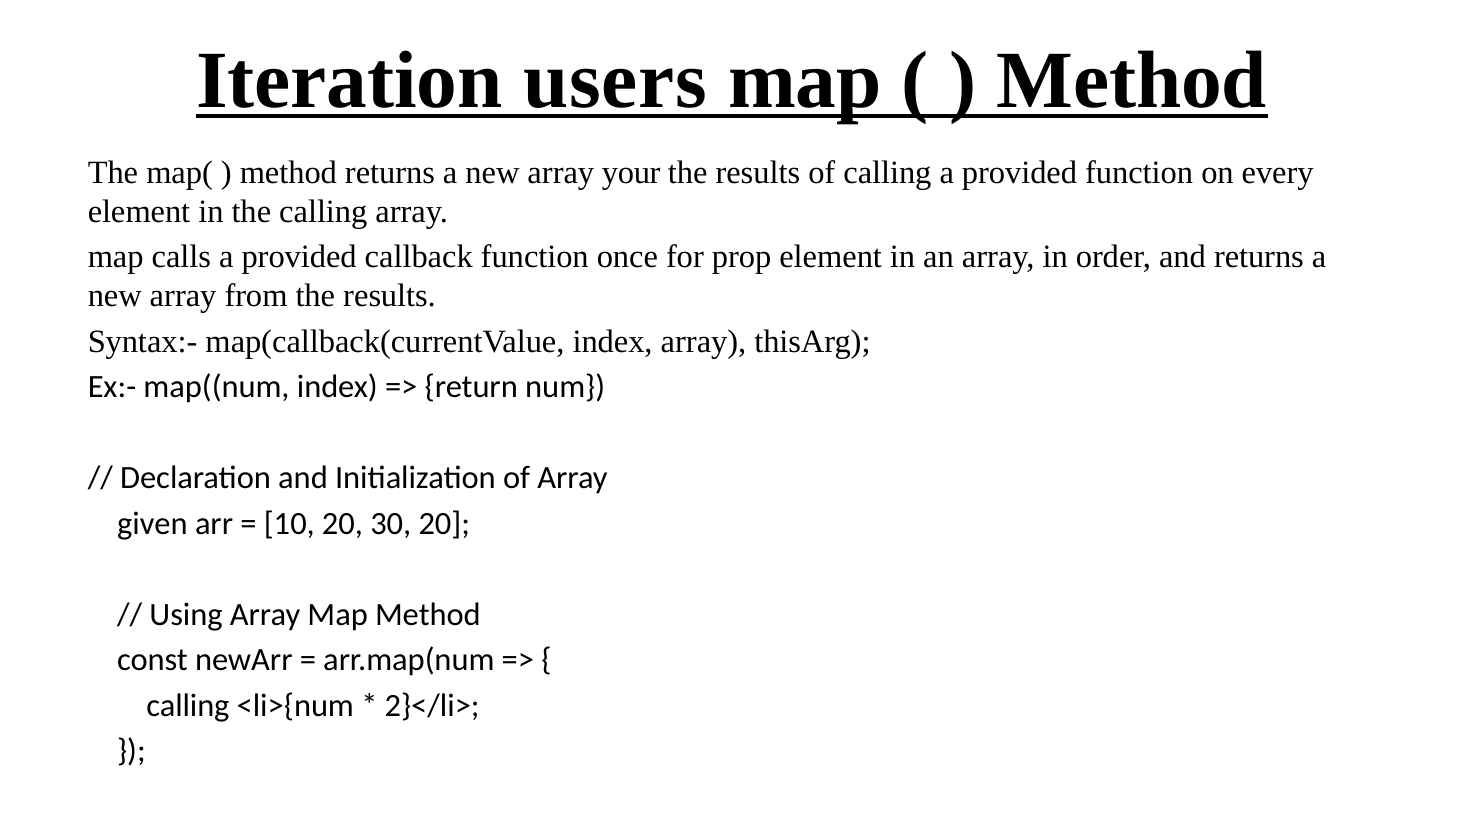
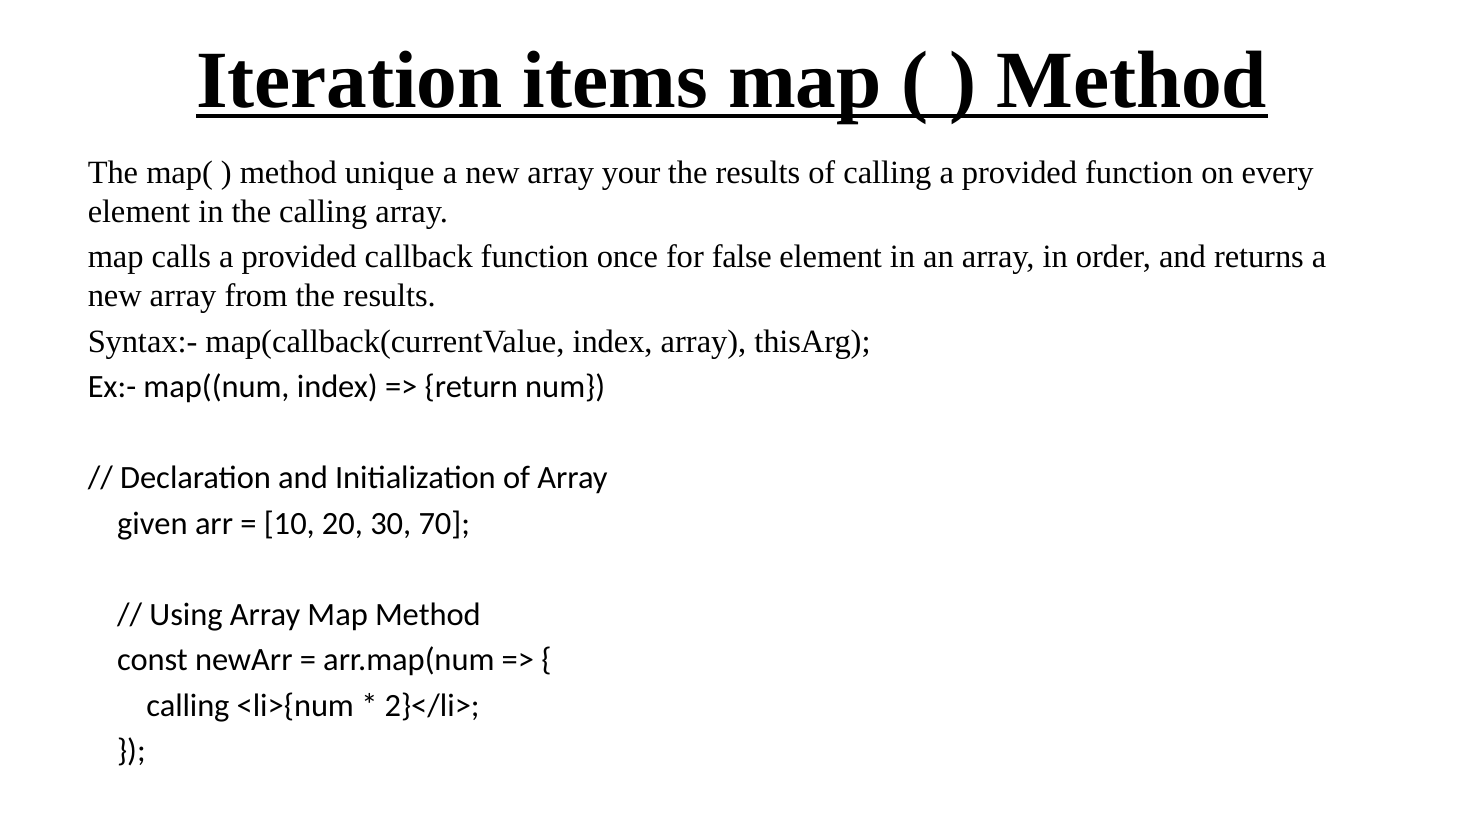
users: users -> items
method returns: returns -> unique
prop: prop -> false
30 20: 20 -> 70
